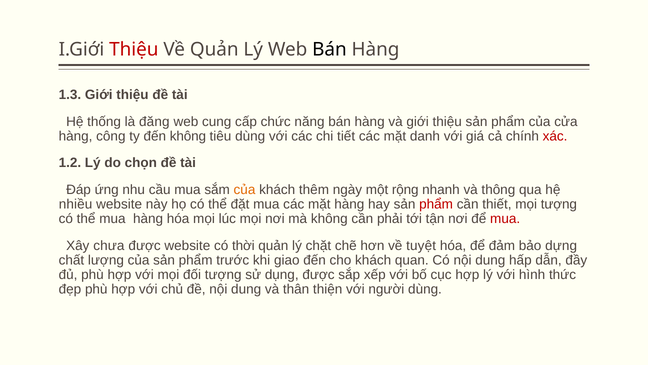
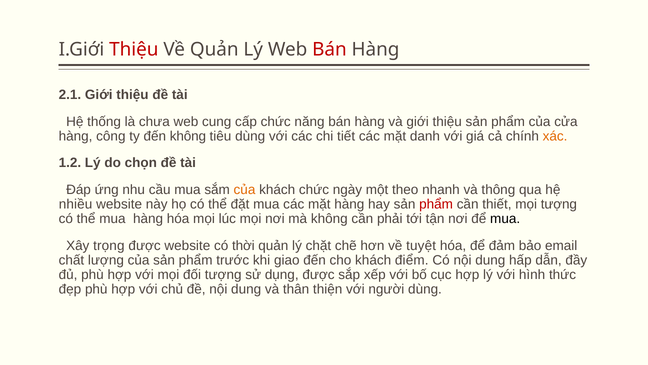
Bán at (329, 50) colour: black -> red
1.3: 1.3 -> 2.1
đăng: đăng -> chưa
xác colour: red -> orange
khách thêm: thêm -> chức
rộng: rộng -> theo
mua at (505, 219) colour: red -> black
chưa: chưa -> trọng
dựng: dựng -> email
quan: quan -> điểm
